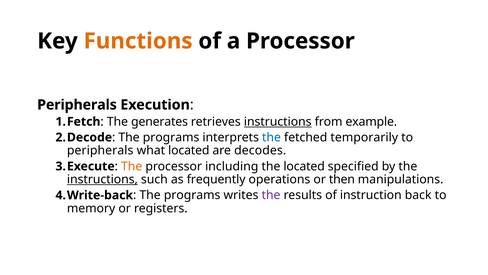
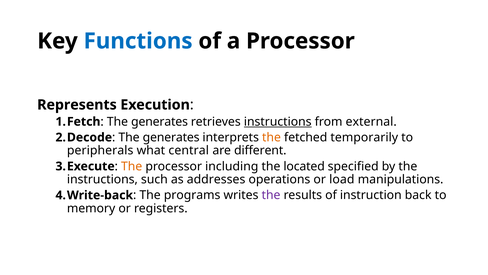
Functions colour: orange -> blue
Peripherals at (77, 105): Peripherals -> Represents
example: example -> external
programs at (171, 137): programs -> generates
the at (271, 137) colour: blue -> orange
what located: located -> central
decodes: decodes -> different
instructions at (102, 179) underline: present -> none
frequently: frequently -> addresses
then: then -> load
